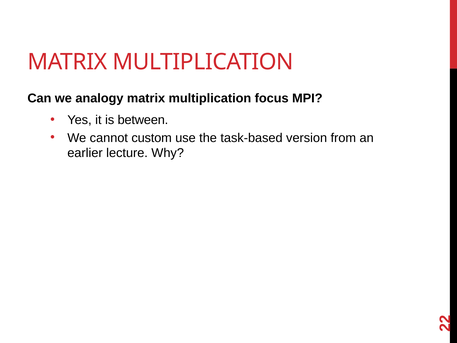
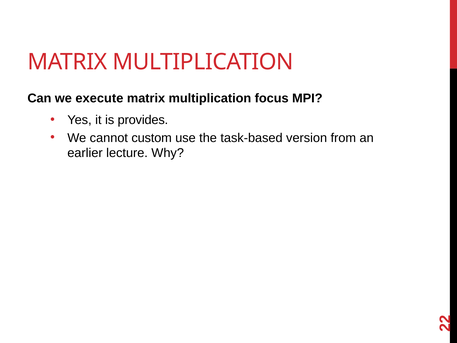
analogy: analogy -> execute
between: between -> provides
